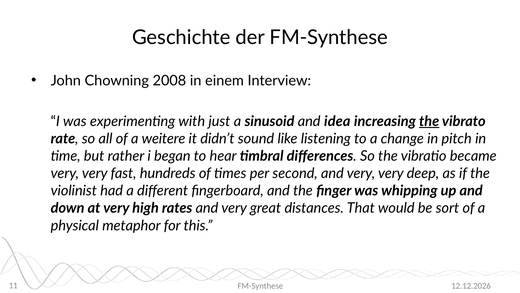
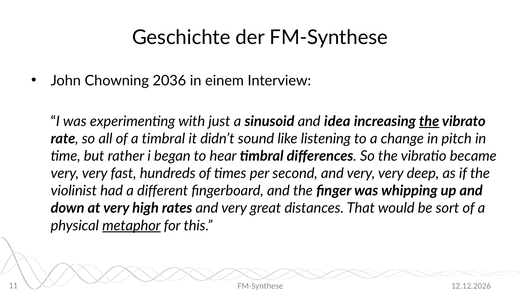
2008: 2008 -> 2036
a weitere: weitere -> timbral
metaphor underline: none -> present
